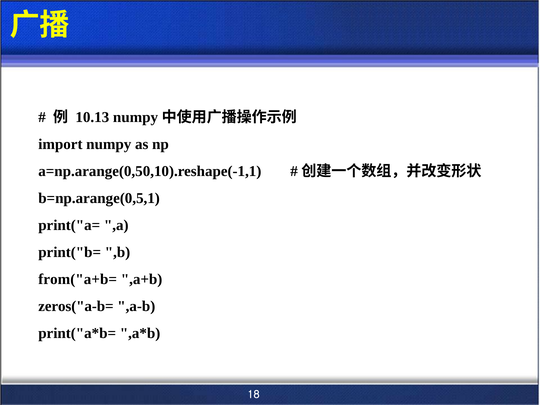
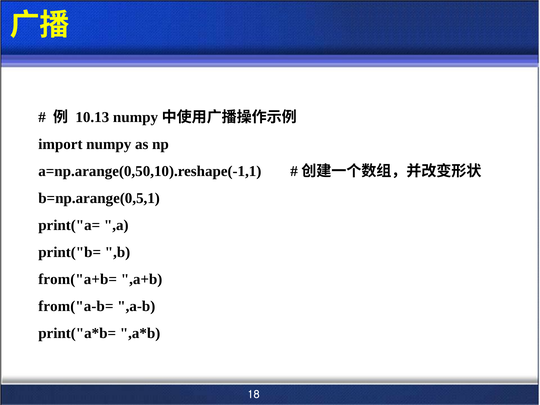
zeros("a-b=: zeros("a-b= -> from("a-b=
